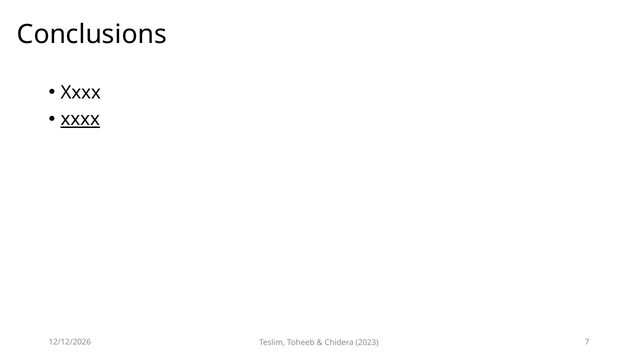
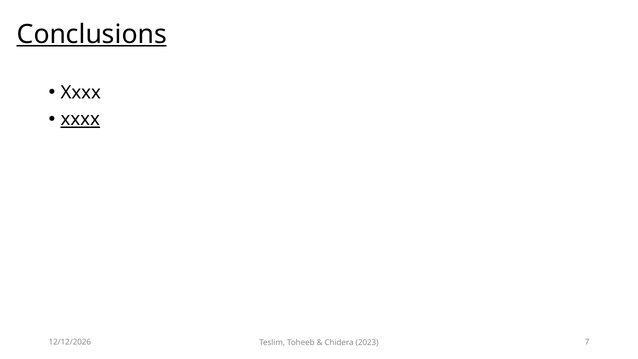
Conclusions underline: none -> present
